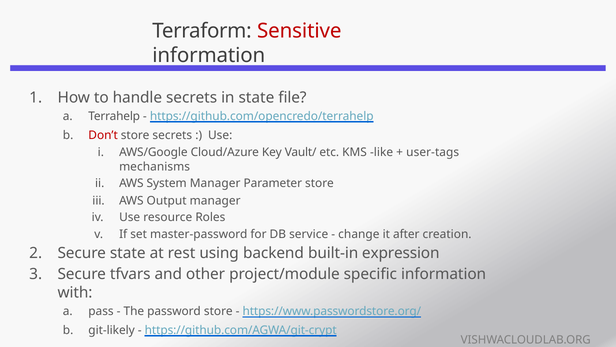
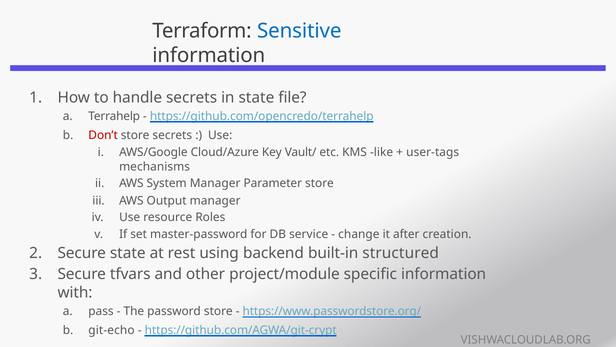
Sensitive colour: red -> blue
expression: expression -> structured
git-likely: git-likely -> git-echo
